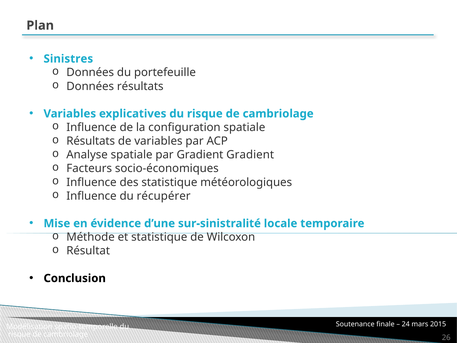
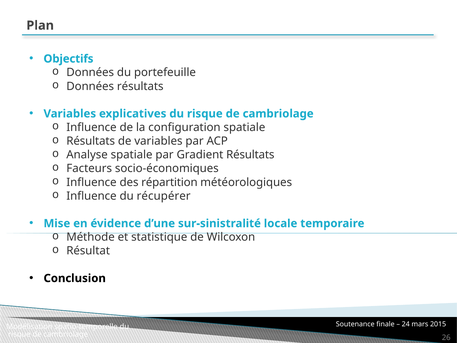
Sinistres: Sinistres -> Objectifs
Gradient Gradient: Gradient -> Résultats
des statistique: statistique -> répartition
